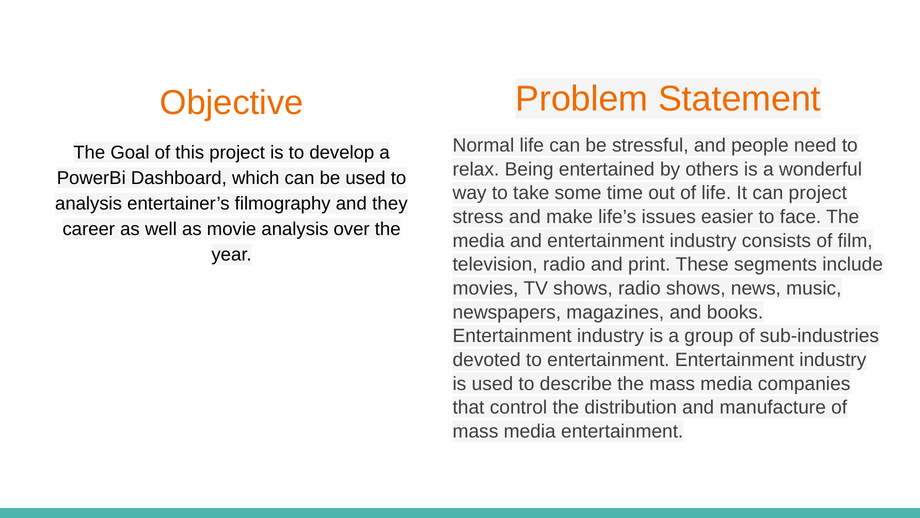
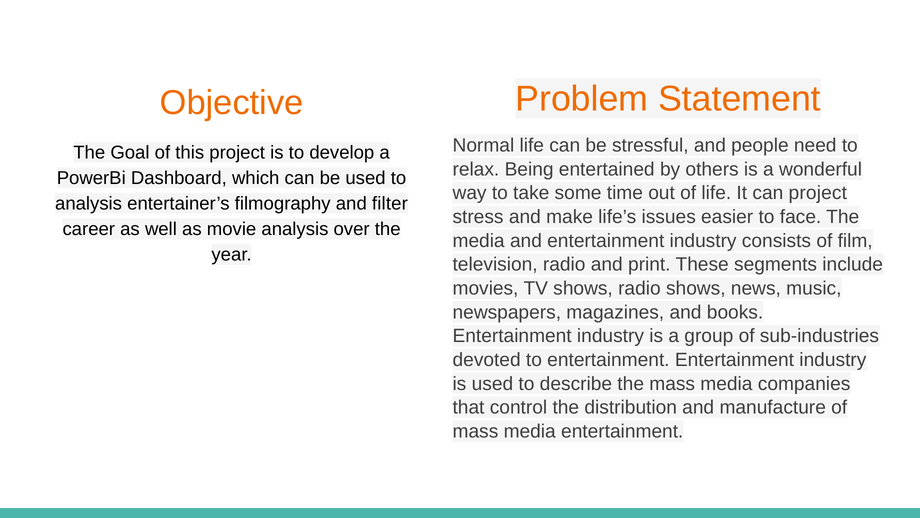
they: they -> filter
